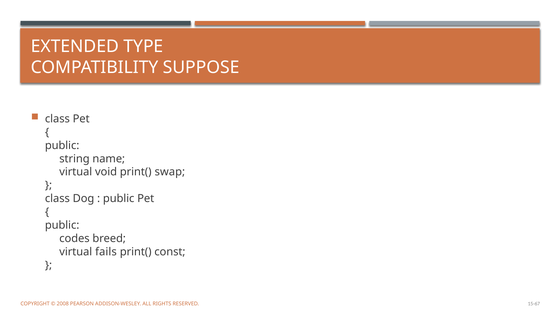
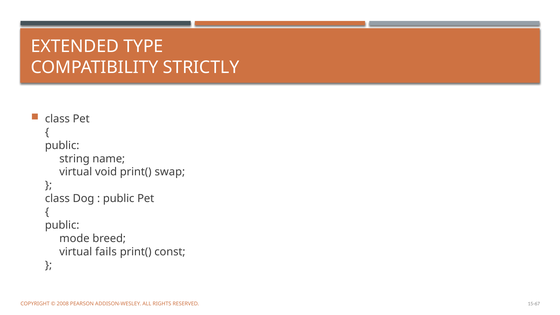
SUPPOSE: SUPPOSE -> STRICTLY
codes: codes -> mode
